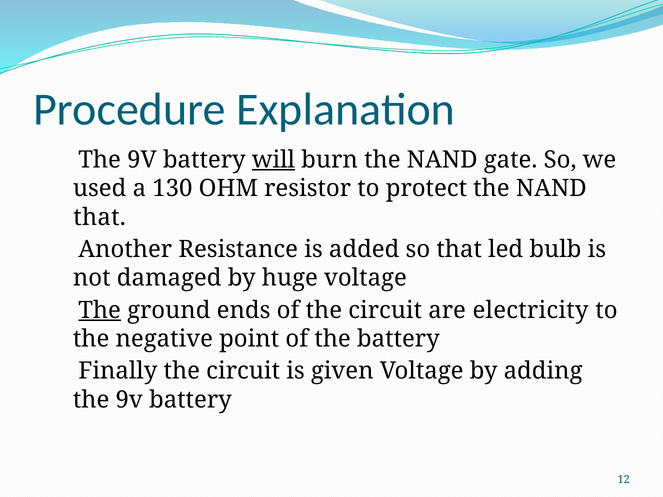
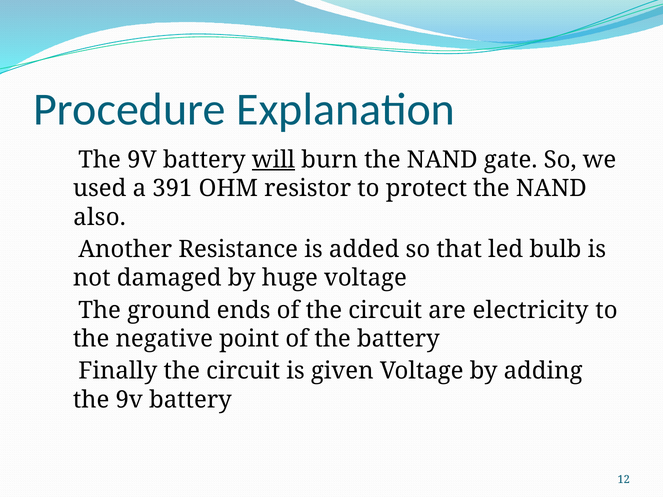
130: 130 -> 391
that at (100, 217): that -> also
The at (100, 310) underline: present -> none
